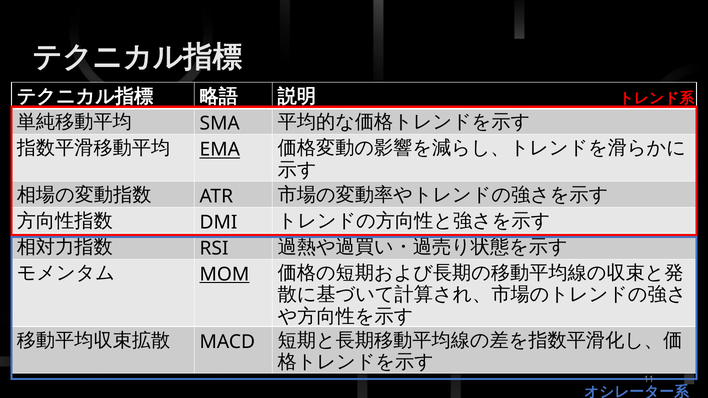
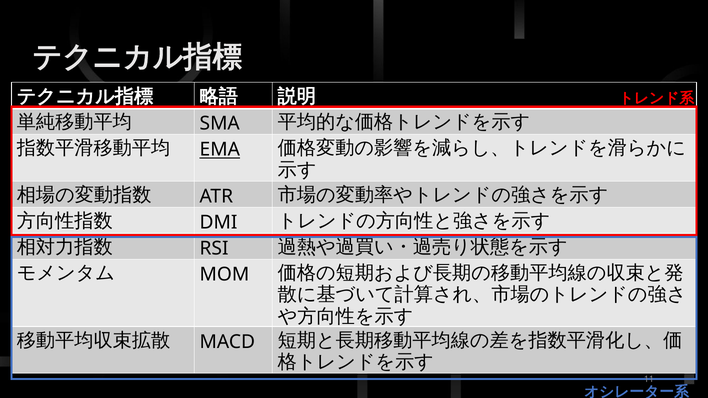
MOM underline: present -> none
